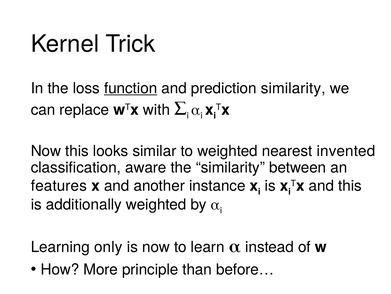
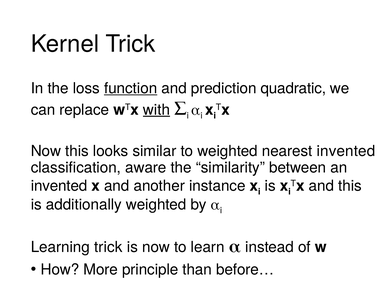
prediction similarity: similarity -> quadratic
with underline: none -> present
features at (59, 185): features -> invented
Learning only: only -> trick
